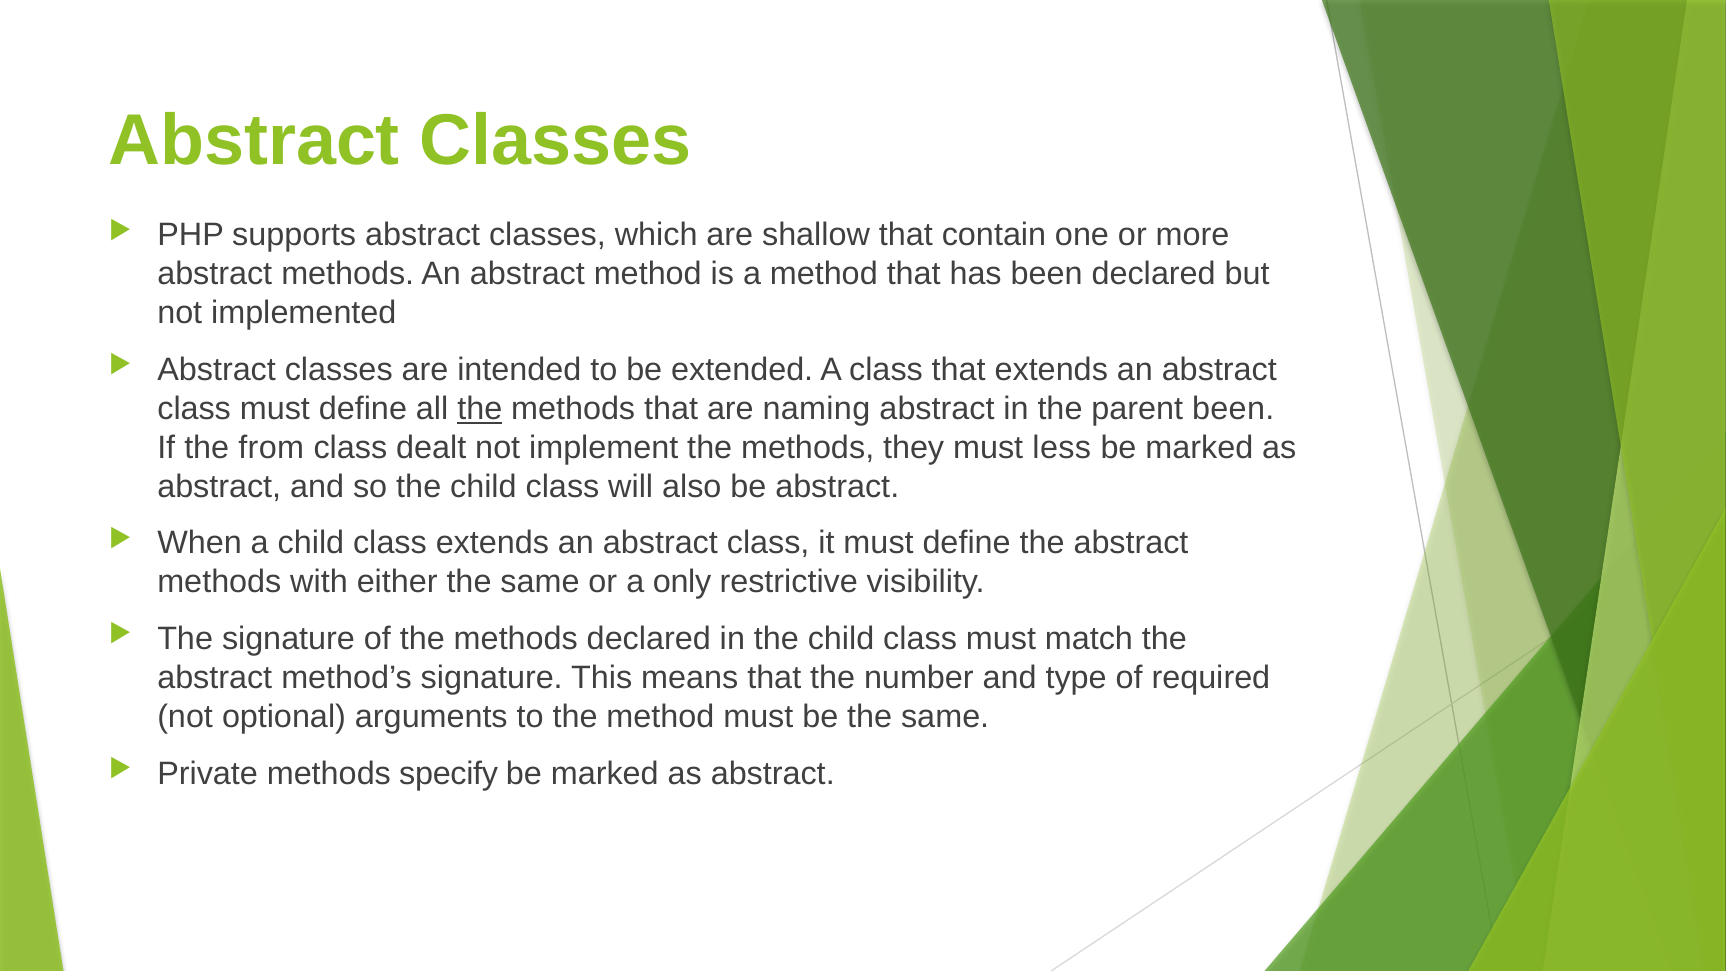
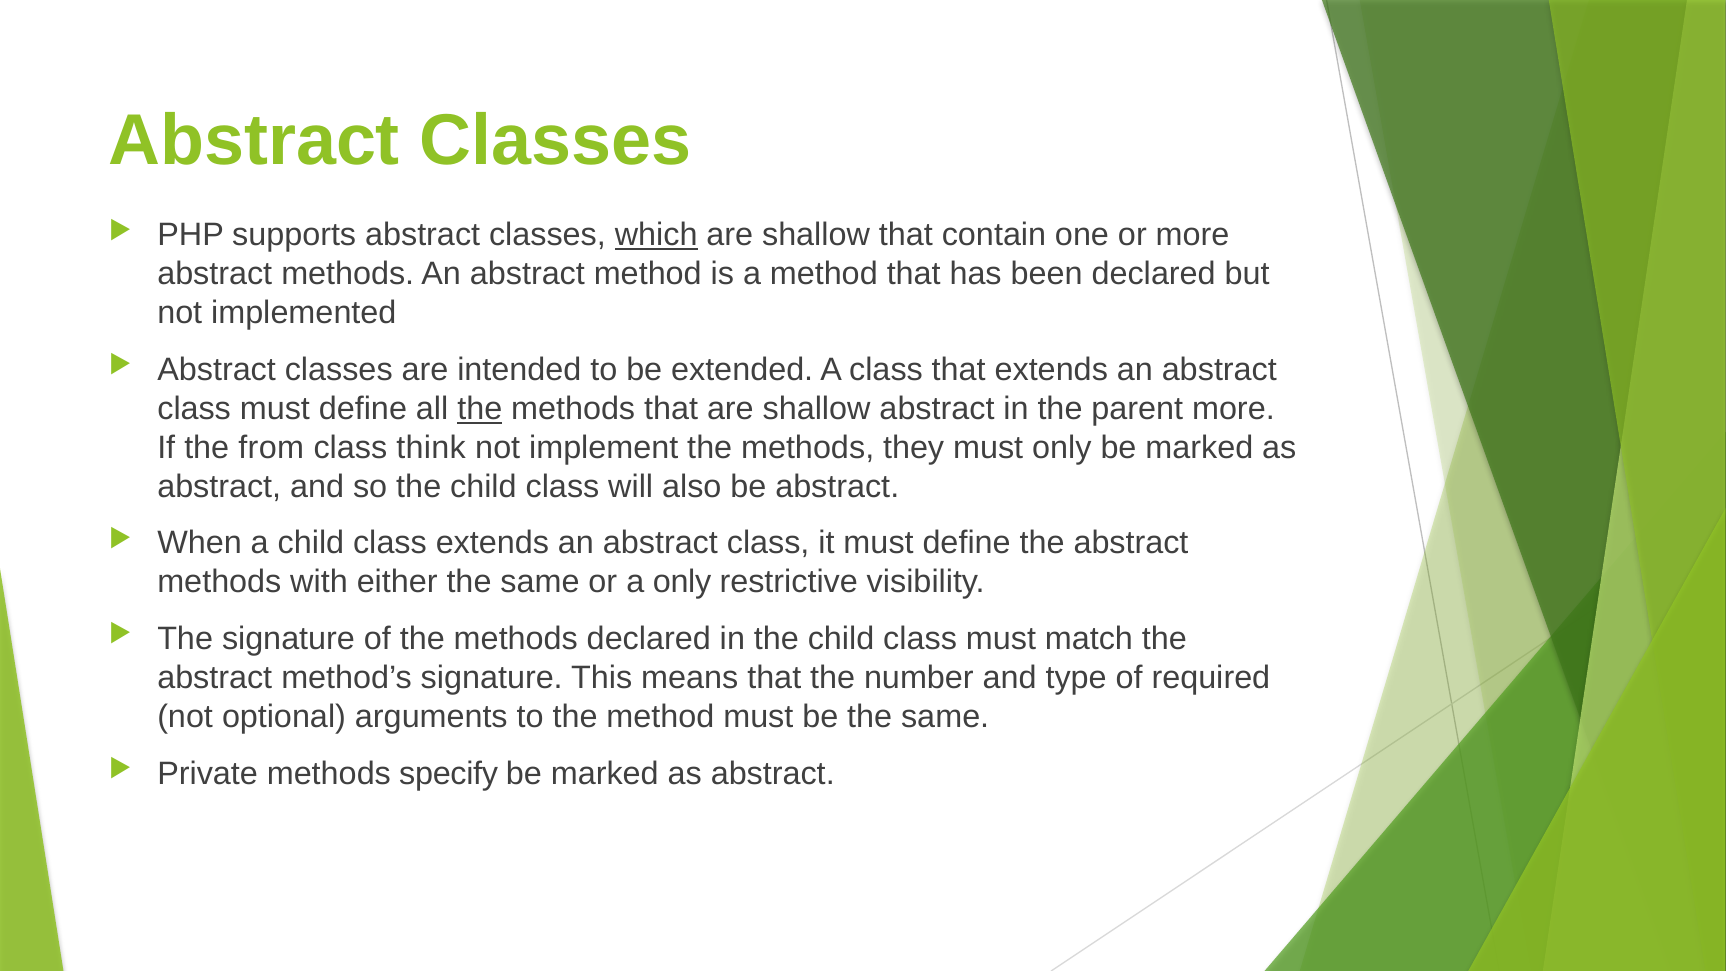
which underline: none -> present
that are naming: naming -> shallow
parent been: been -> more
dealt: dealt -> think
must less: less -> only
